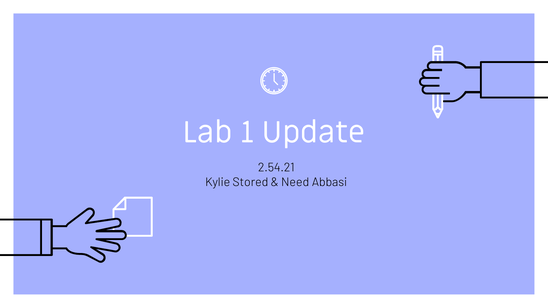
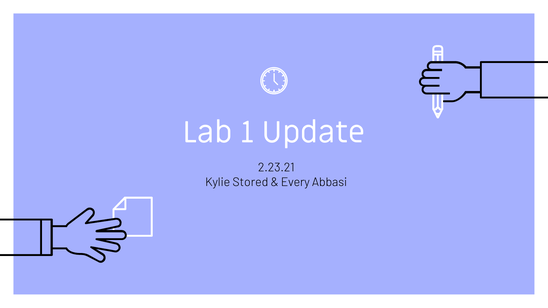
2.54.21: 2.54.21 -> 2.23.21
Need: Need -> Every
